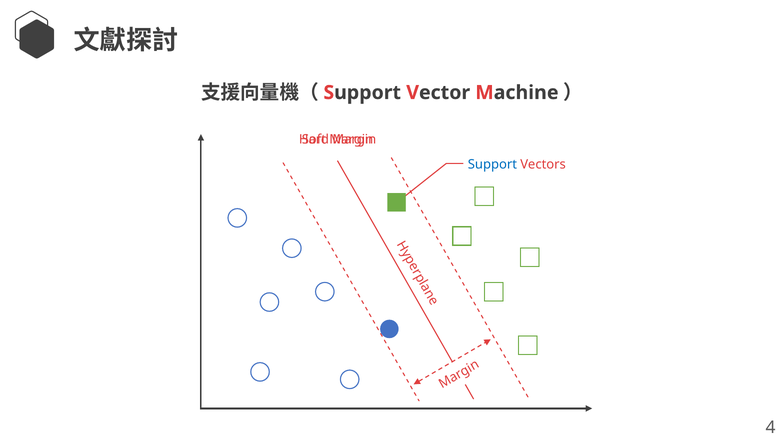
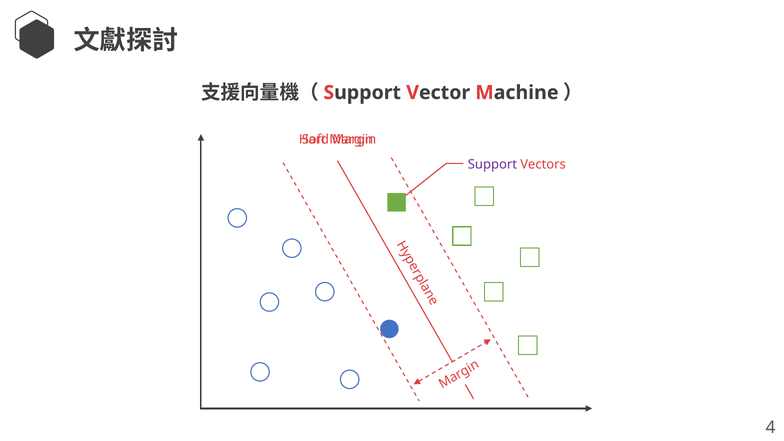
Support at (492, 165) colour: blue -> purple
